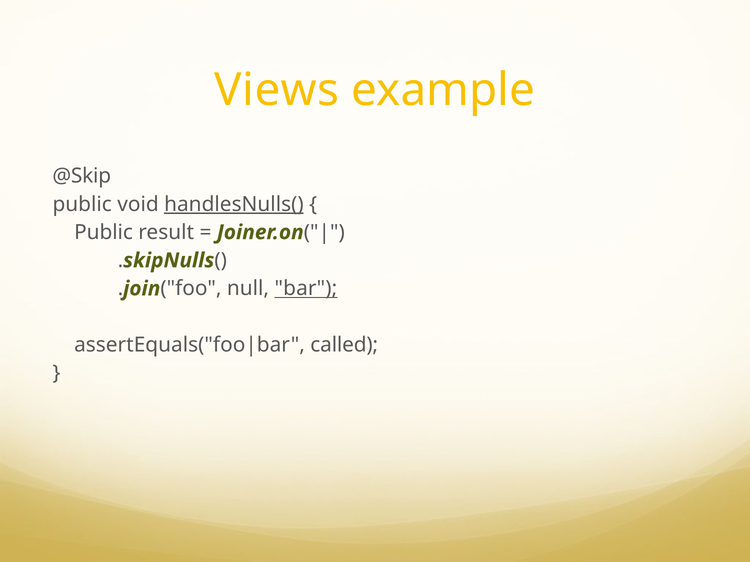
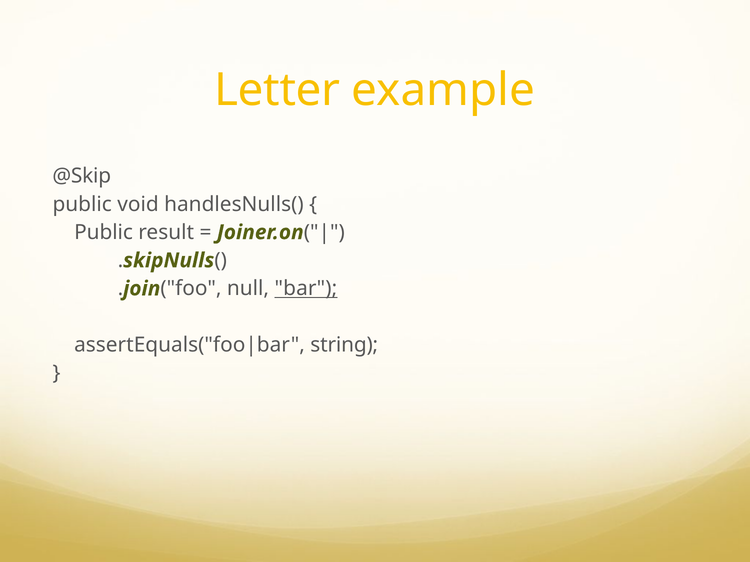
Views: Views -> Letter
handlesNulls( underline: present -> none
called: called -> string
